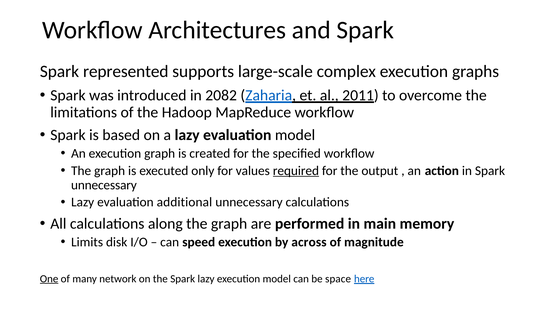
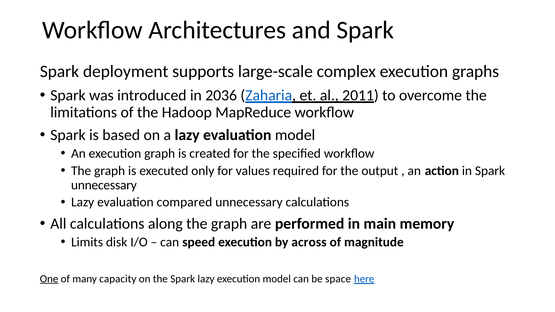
represented: represented -> deployment
2082: 2082 -> 2036
required underline: present -> none
additional: additional -> compared
network: network -> capacity
